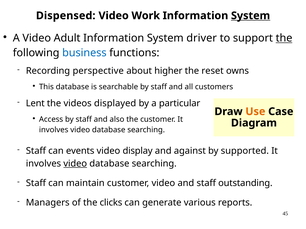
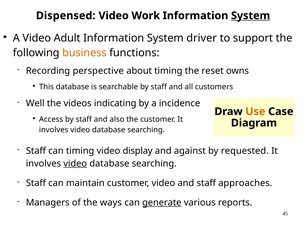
the at (284, 38) underline: present -> none
business colour: blue -> orange
about higher: higher -> timing
Lent: Lent -> Well
displayed: displayed -> indicating
particular: particular -> incidence
can events: events -> timing
supported: supported -> requested
outstanding: outstanding -> approaches
clicks: clicks -> ways
generate underline: none -> present
